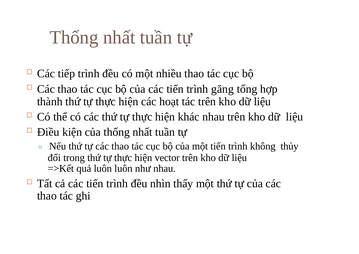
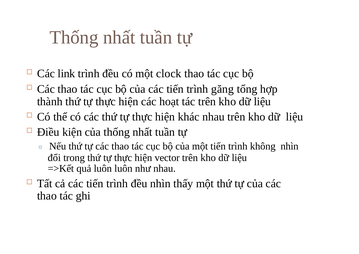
tiếp: tiếp -> link
nhiều: nhiều -> clock
không thủy: thủy -> nhìn
